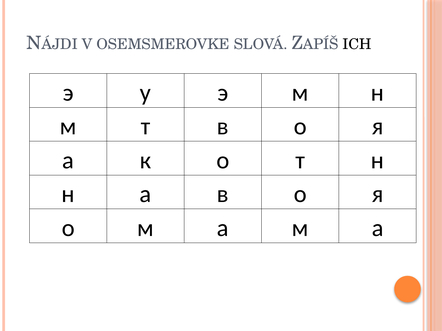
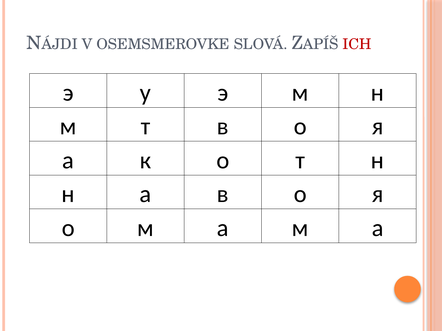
ICH colour: black -> red
